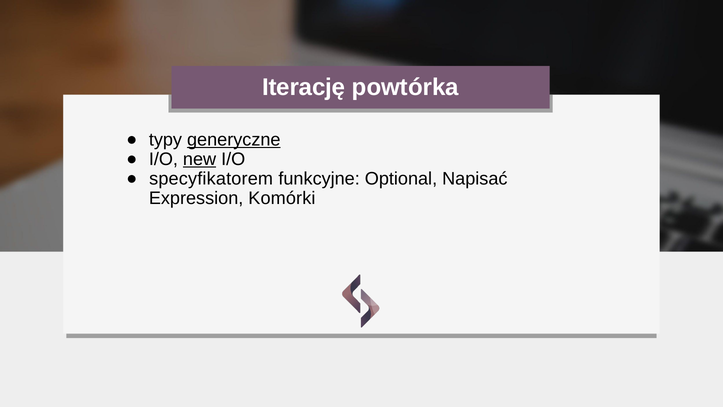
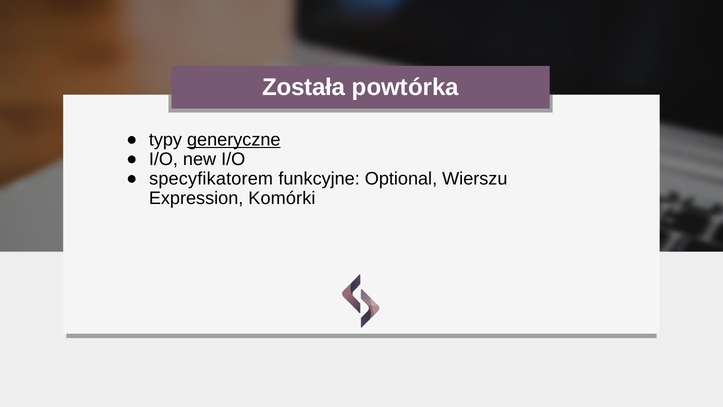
Iterację: Iterację -> Została
new underline: present -> none
Napisać: Napisać -> Wierszu
